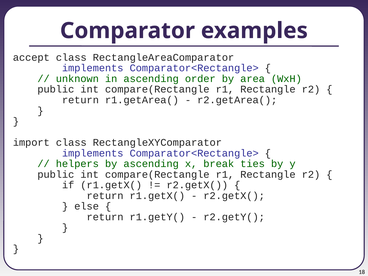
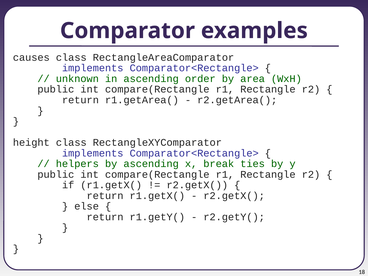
accept: accept -> causes
import: import -> height
